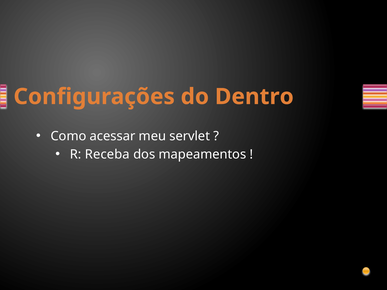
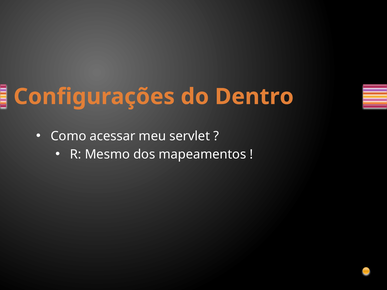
Receba: Receba -> Mesmo
